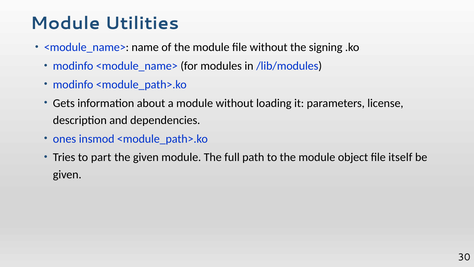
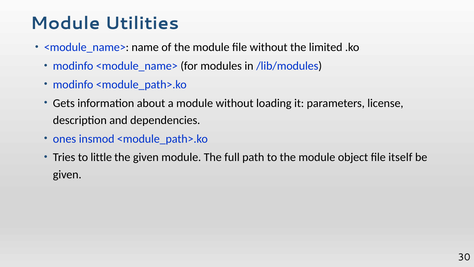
signing: signing -> limited
part: part -> little
